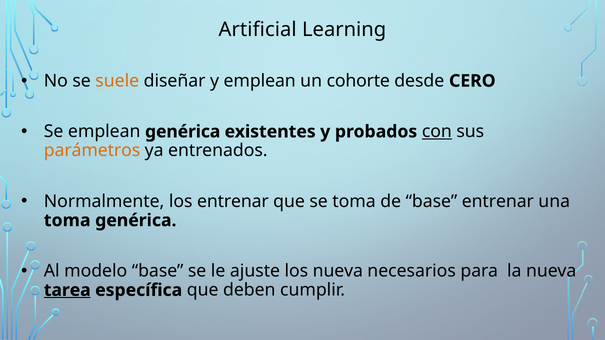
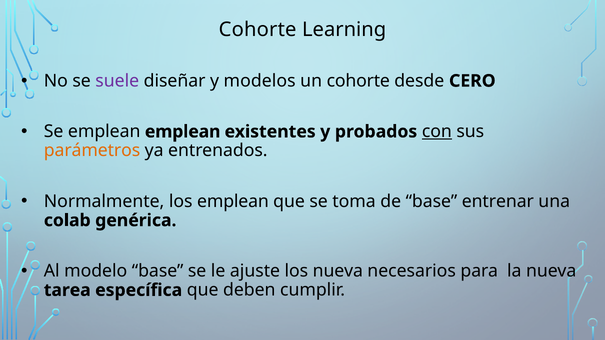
Artificial at (258, 30): Artificial -> Cohorte
suele colour: orange -> purple
y emplean: emplean -> modelos
emplean genérica: genérica -> emplean
los entrenar: entrenar -> emplean
toma at (67, 221): toma -> colab
tarea underline: present -> none
